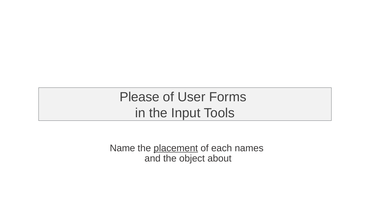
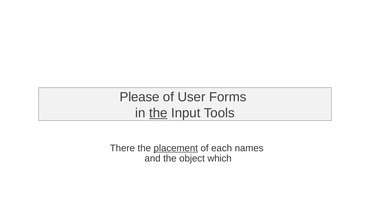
the at (158, 113) underline: none -> present
Name: Name -> There
about: about -> which
